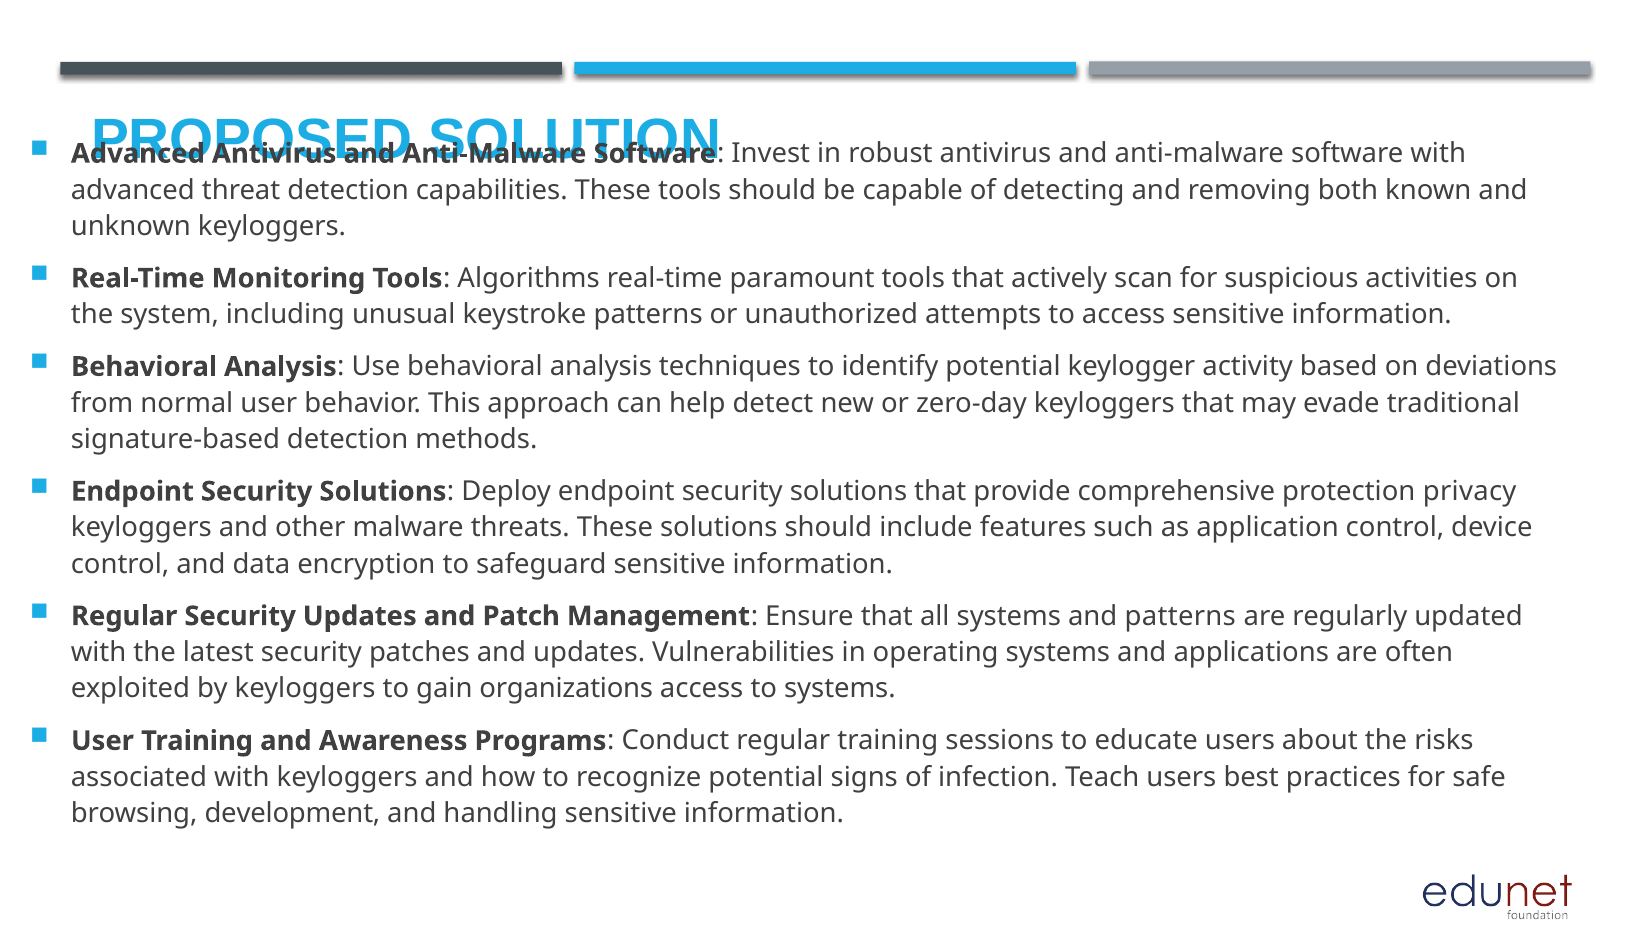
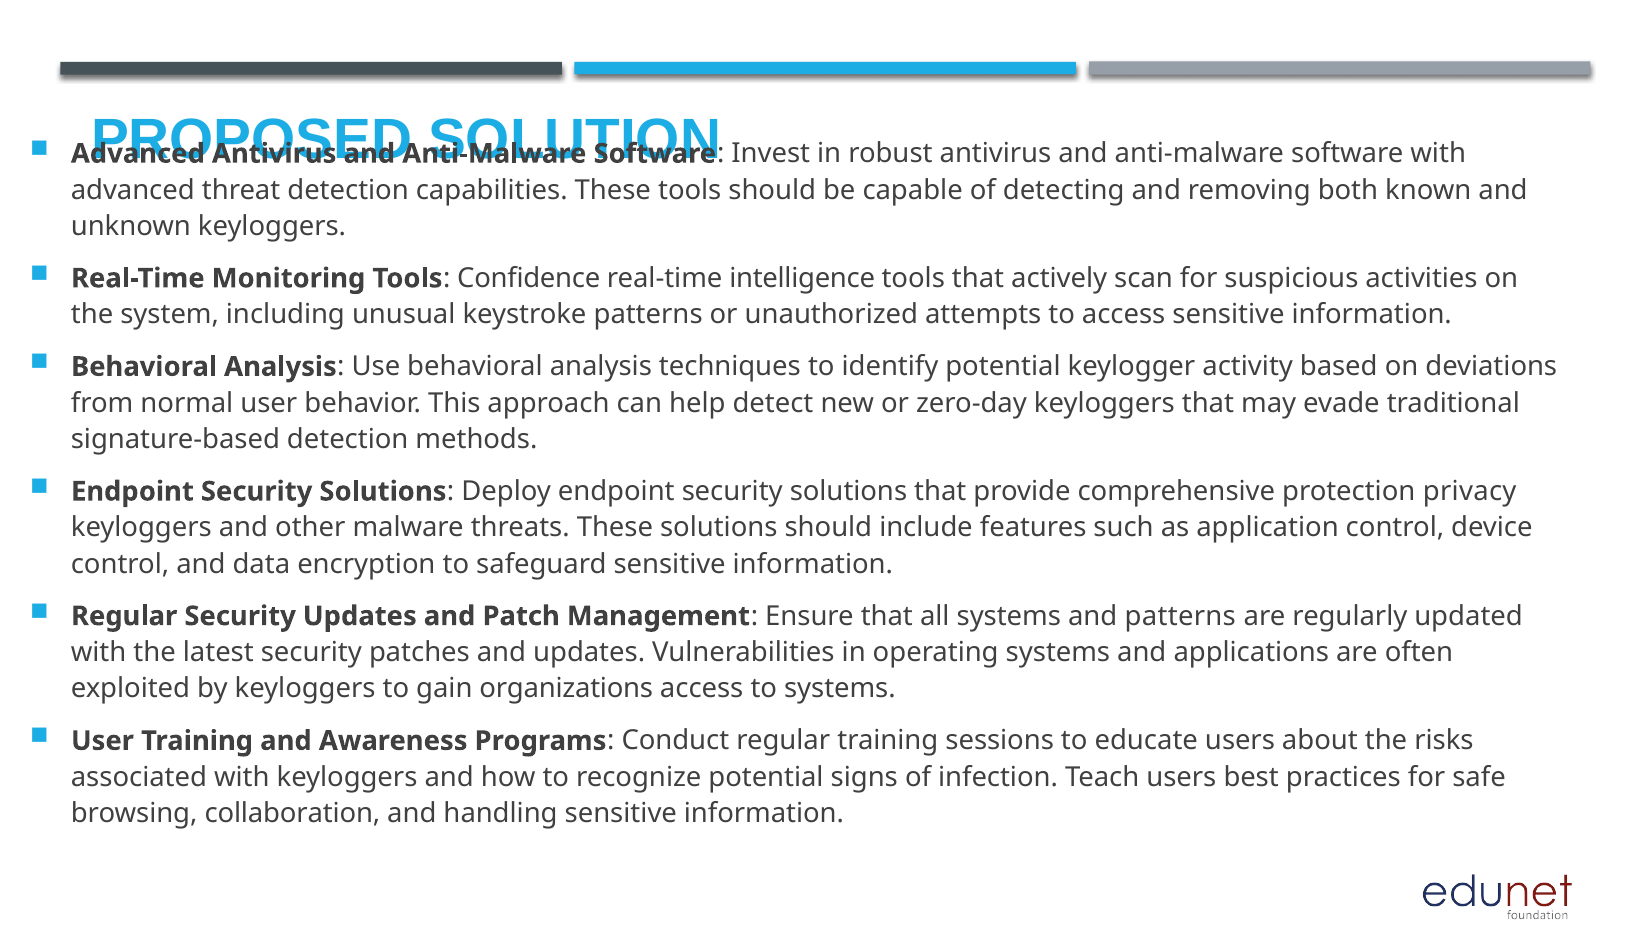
Algorithms: Algorithms -> Confidence
paramount: paramount -> intelligence
development: development -> collaboration
